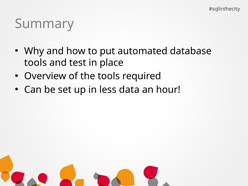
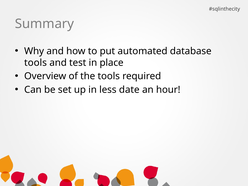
data: data -> date
